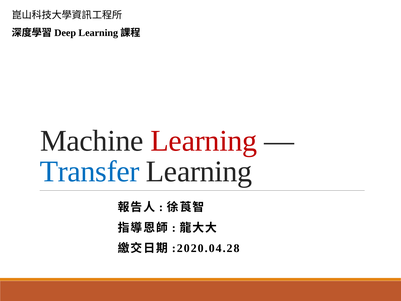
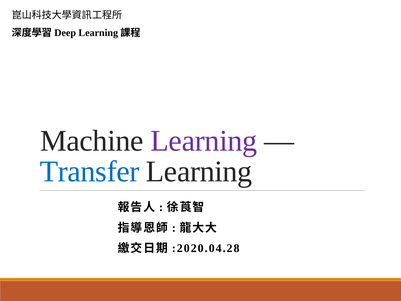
Learning at (204, 141) colour: red -> purple
